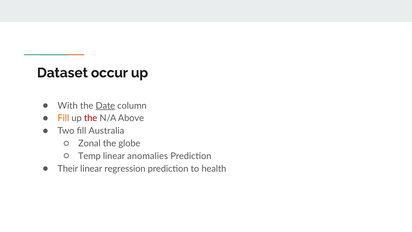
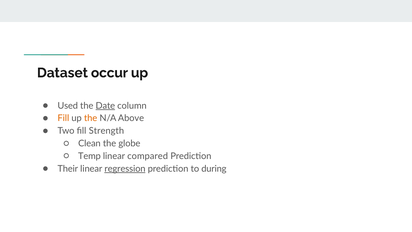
With: With -> Used
the at (91, 118) colour: red -> orange
Australia: Australia -> Strength
Zonal: Zonal -> Clean
anomalies: anomalies -> compared
regression underline: none -> present
health: health -> during
